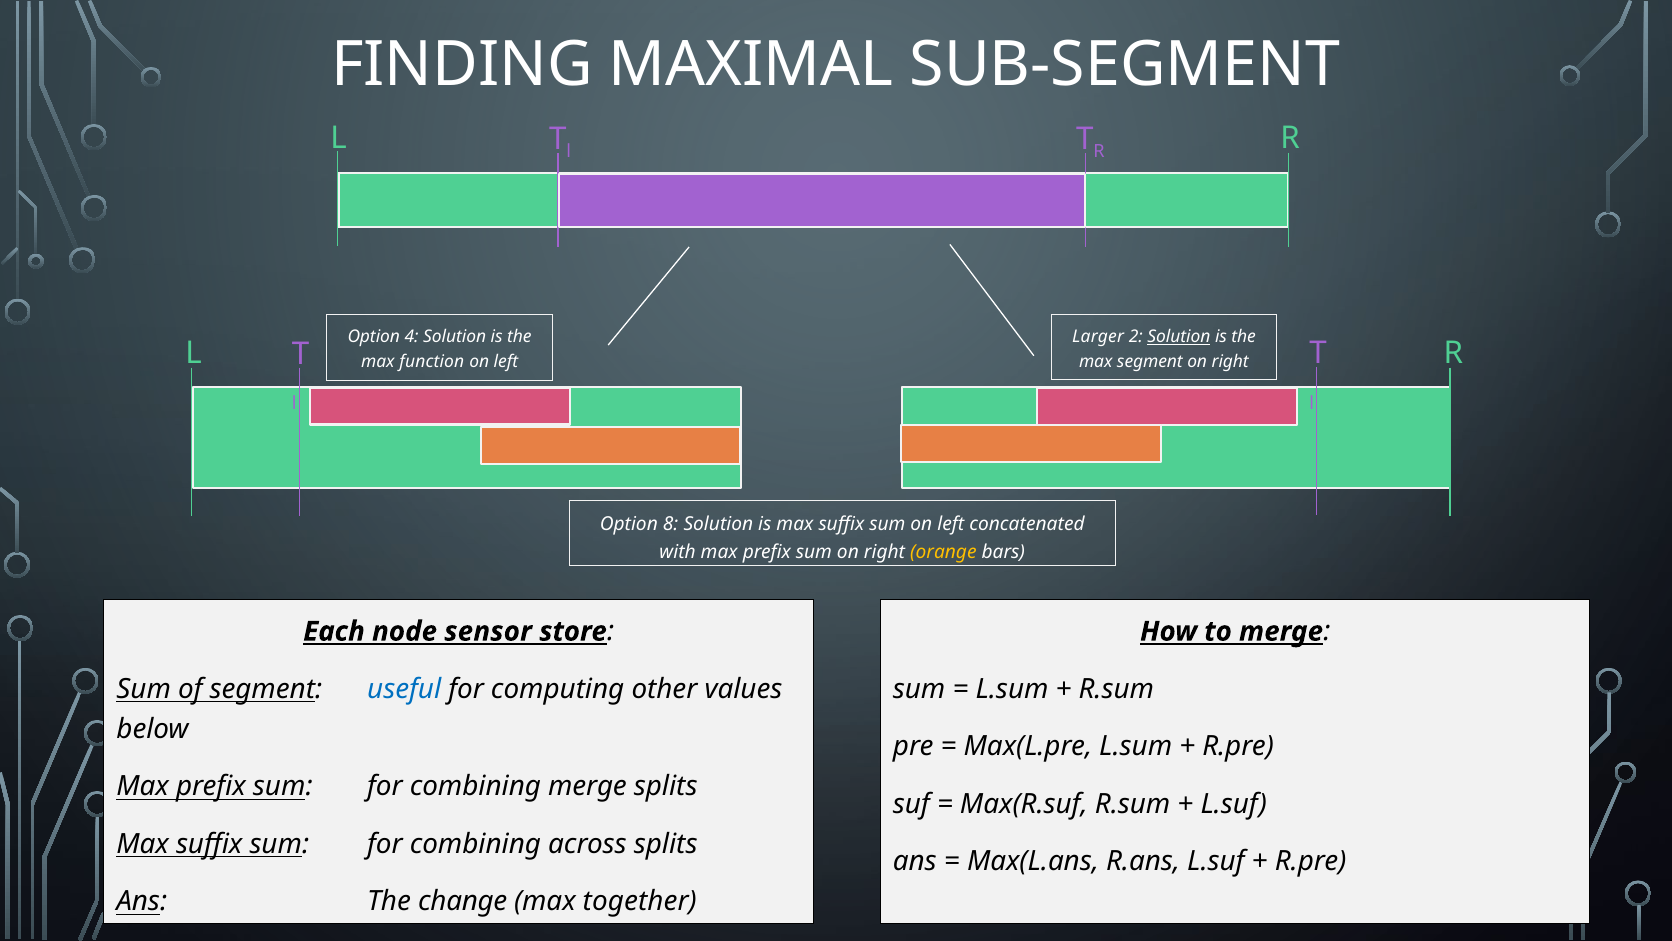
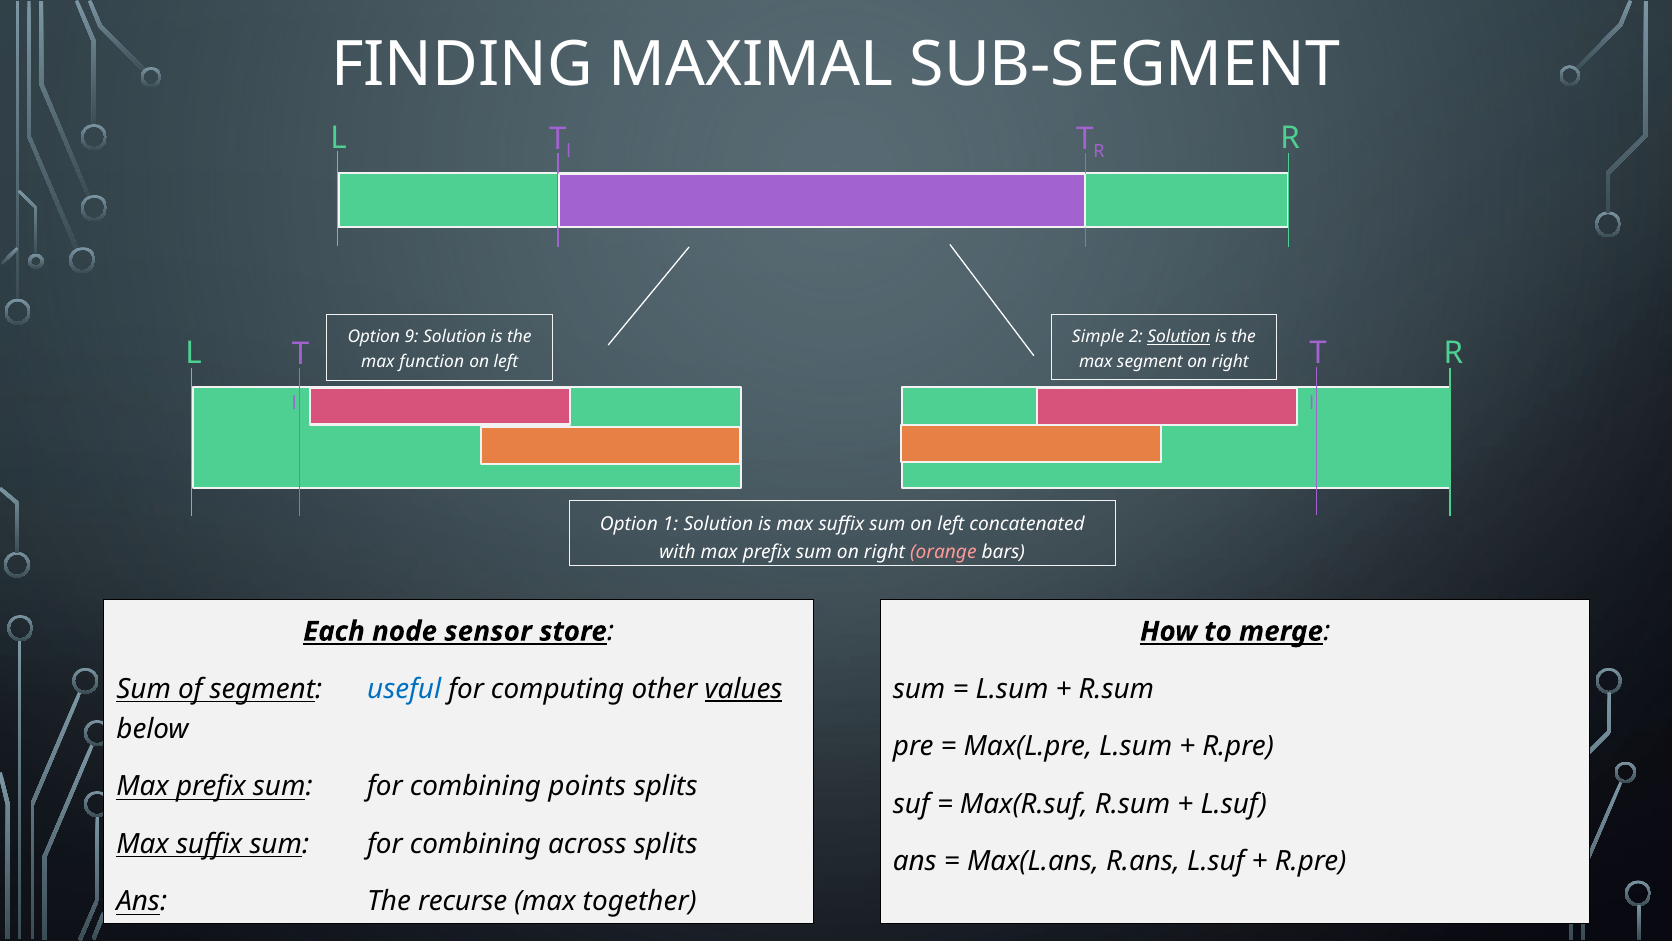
Larger: Larger -> Simple
4: 4 -> 9
8: 8 -> 1
orange colour: yellow -> pink
values underline: none -> present
combining merge: merge -> points
change: change -> recurse
